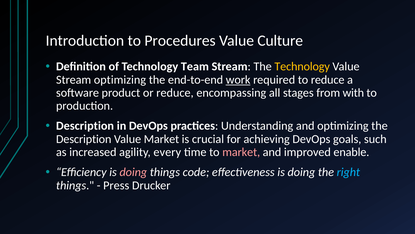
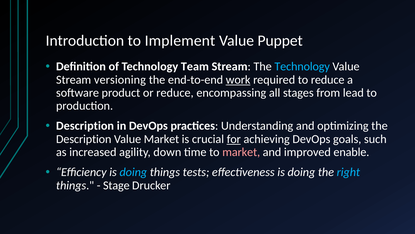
Procedures: Procedures -> Implement
Culture: Culture -> Puppet
Technology at (302, 66) colour: yellow -> light blue
Stream optimizing: optimizing -> versioning
with: with -> lead
for underline: none -> present
every: every -> down
doing at (133, 172) colour: pink -> light blue
code: code -> tests
Press: Press -> Stage
